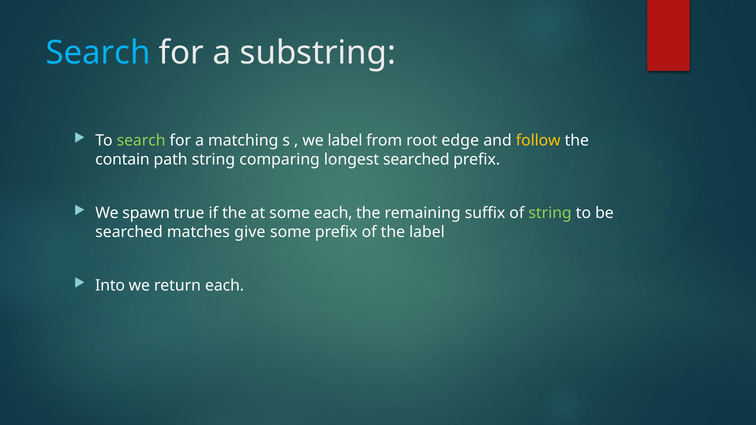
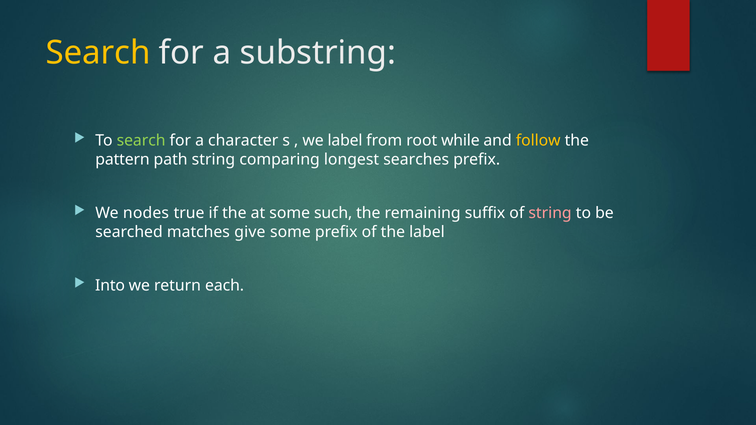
Search at (98, 53) colour: light blue -> yellow
matching: matching -> character
edge: edge -> while
contain: contain -> pattern
longest searched: searched -> searches
spawn: spawn -> nodes
some each: each -> such
string at (550, 213) colour: light green -> pink
